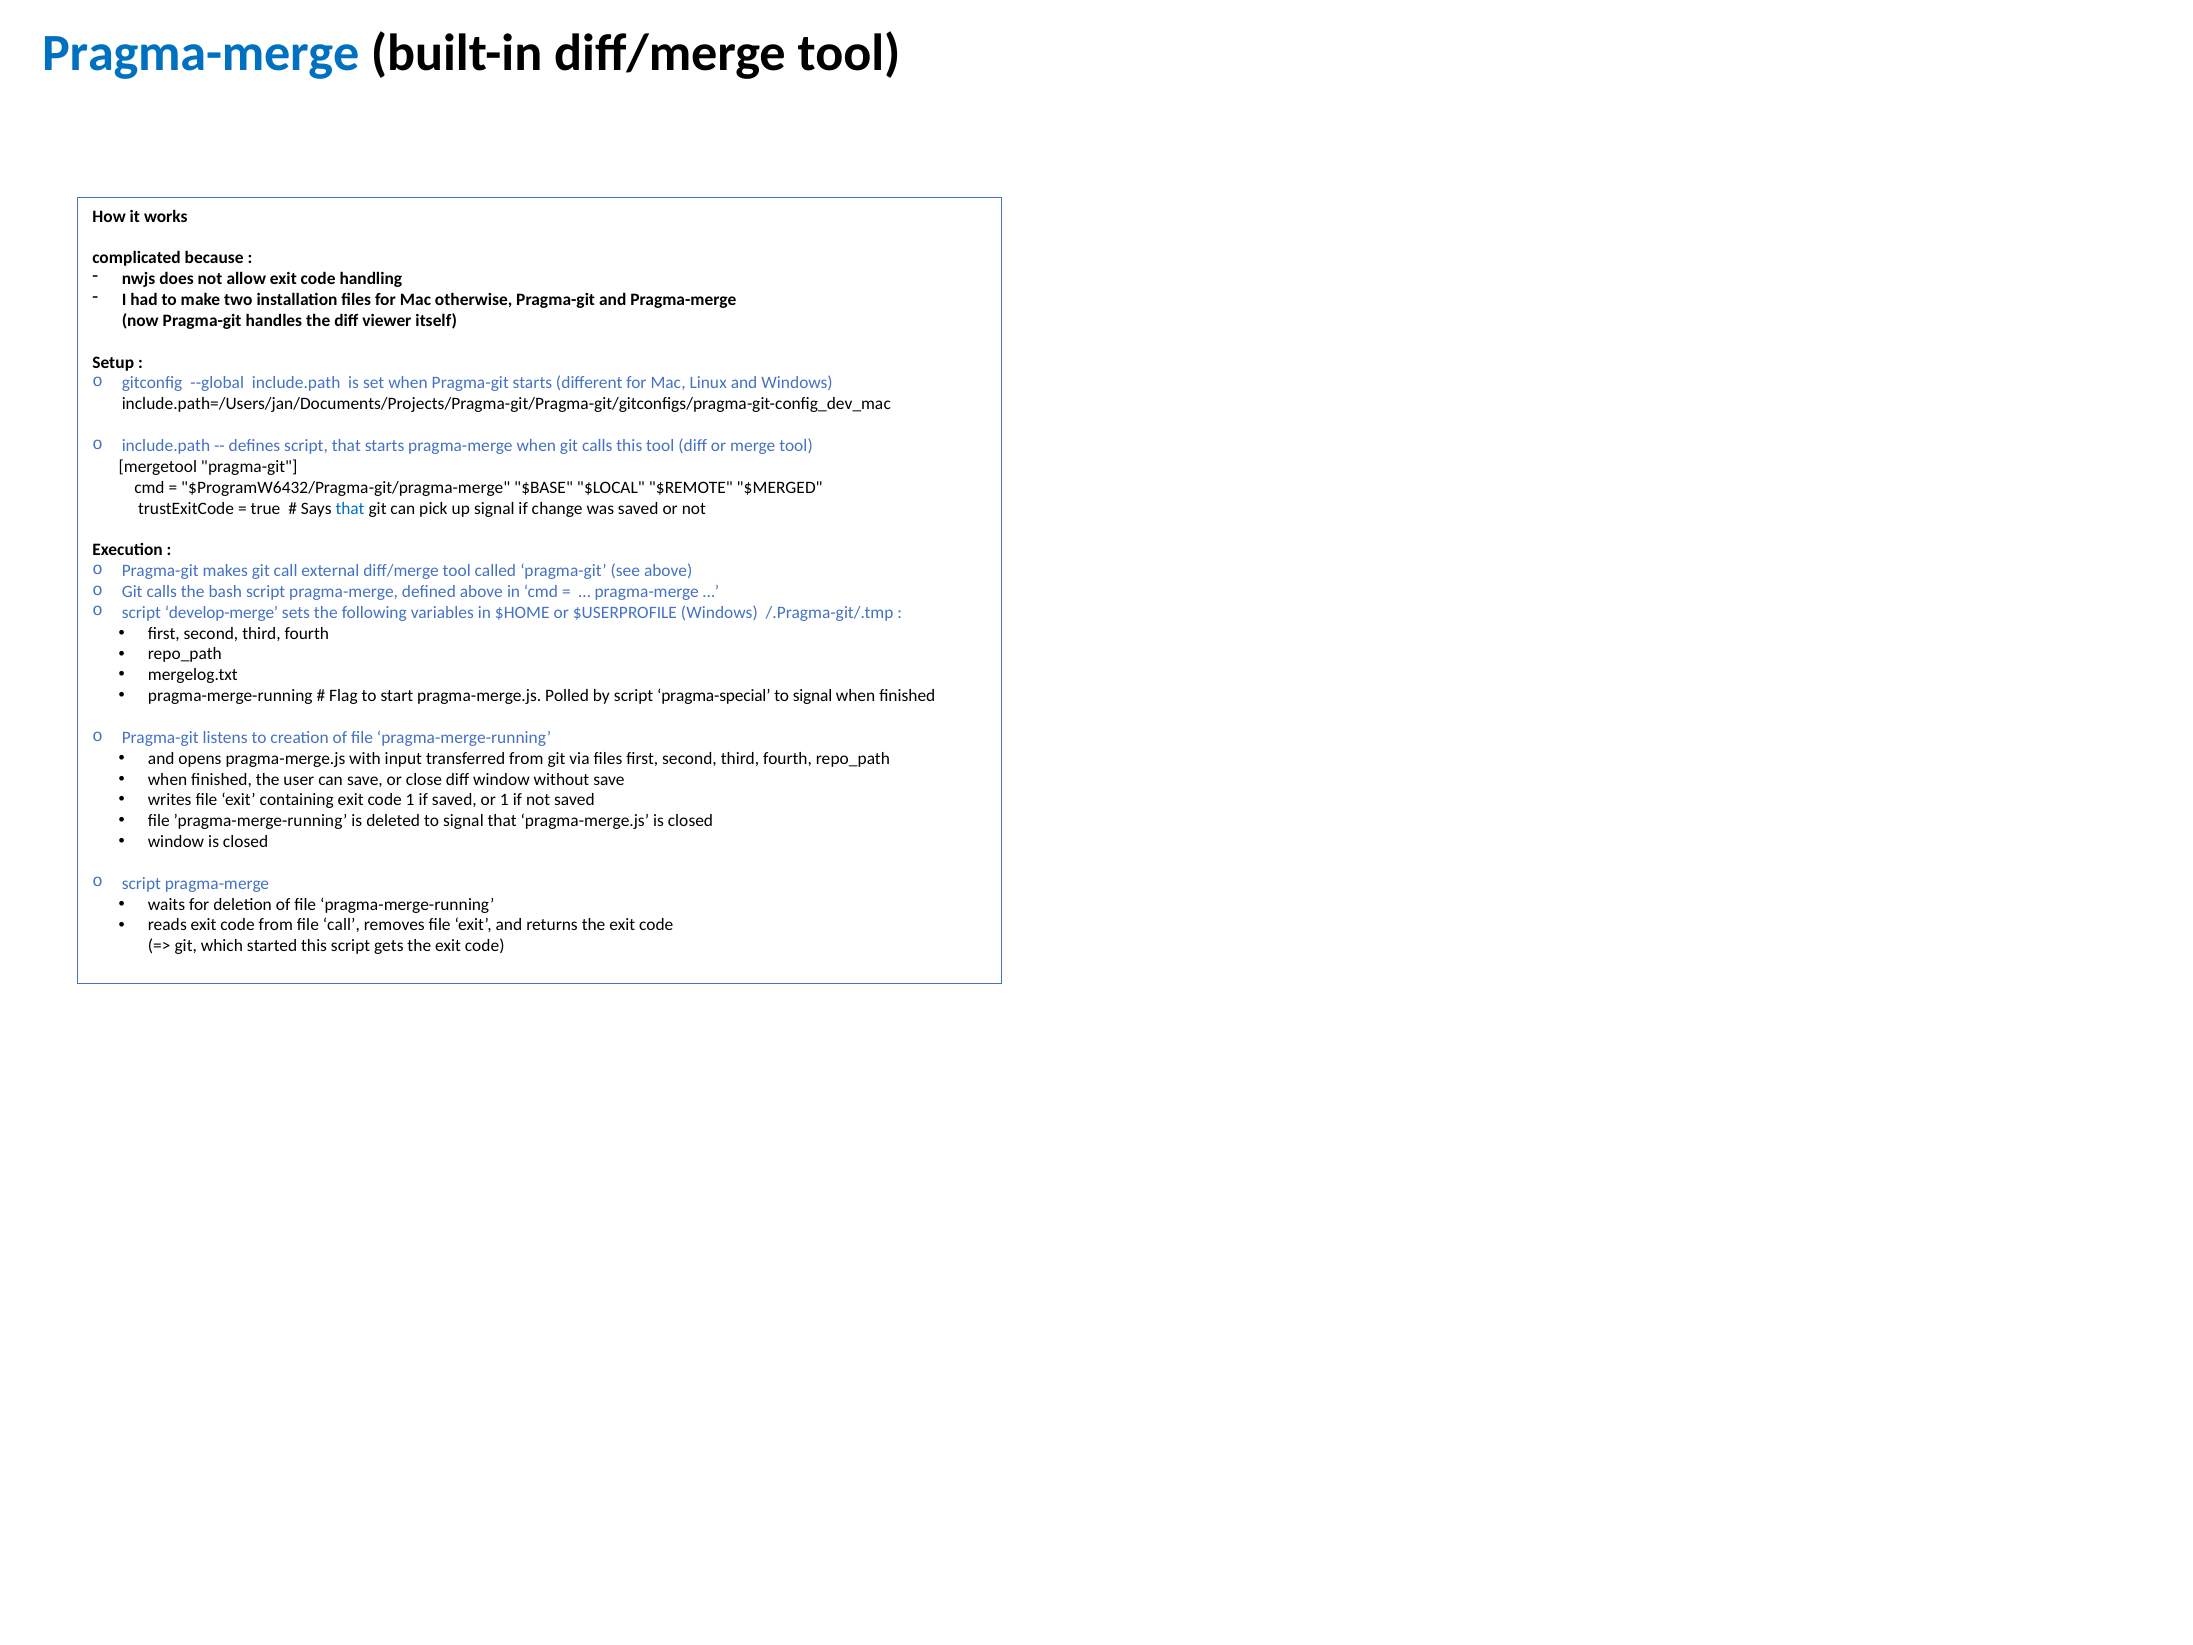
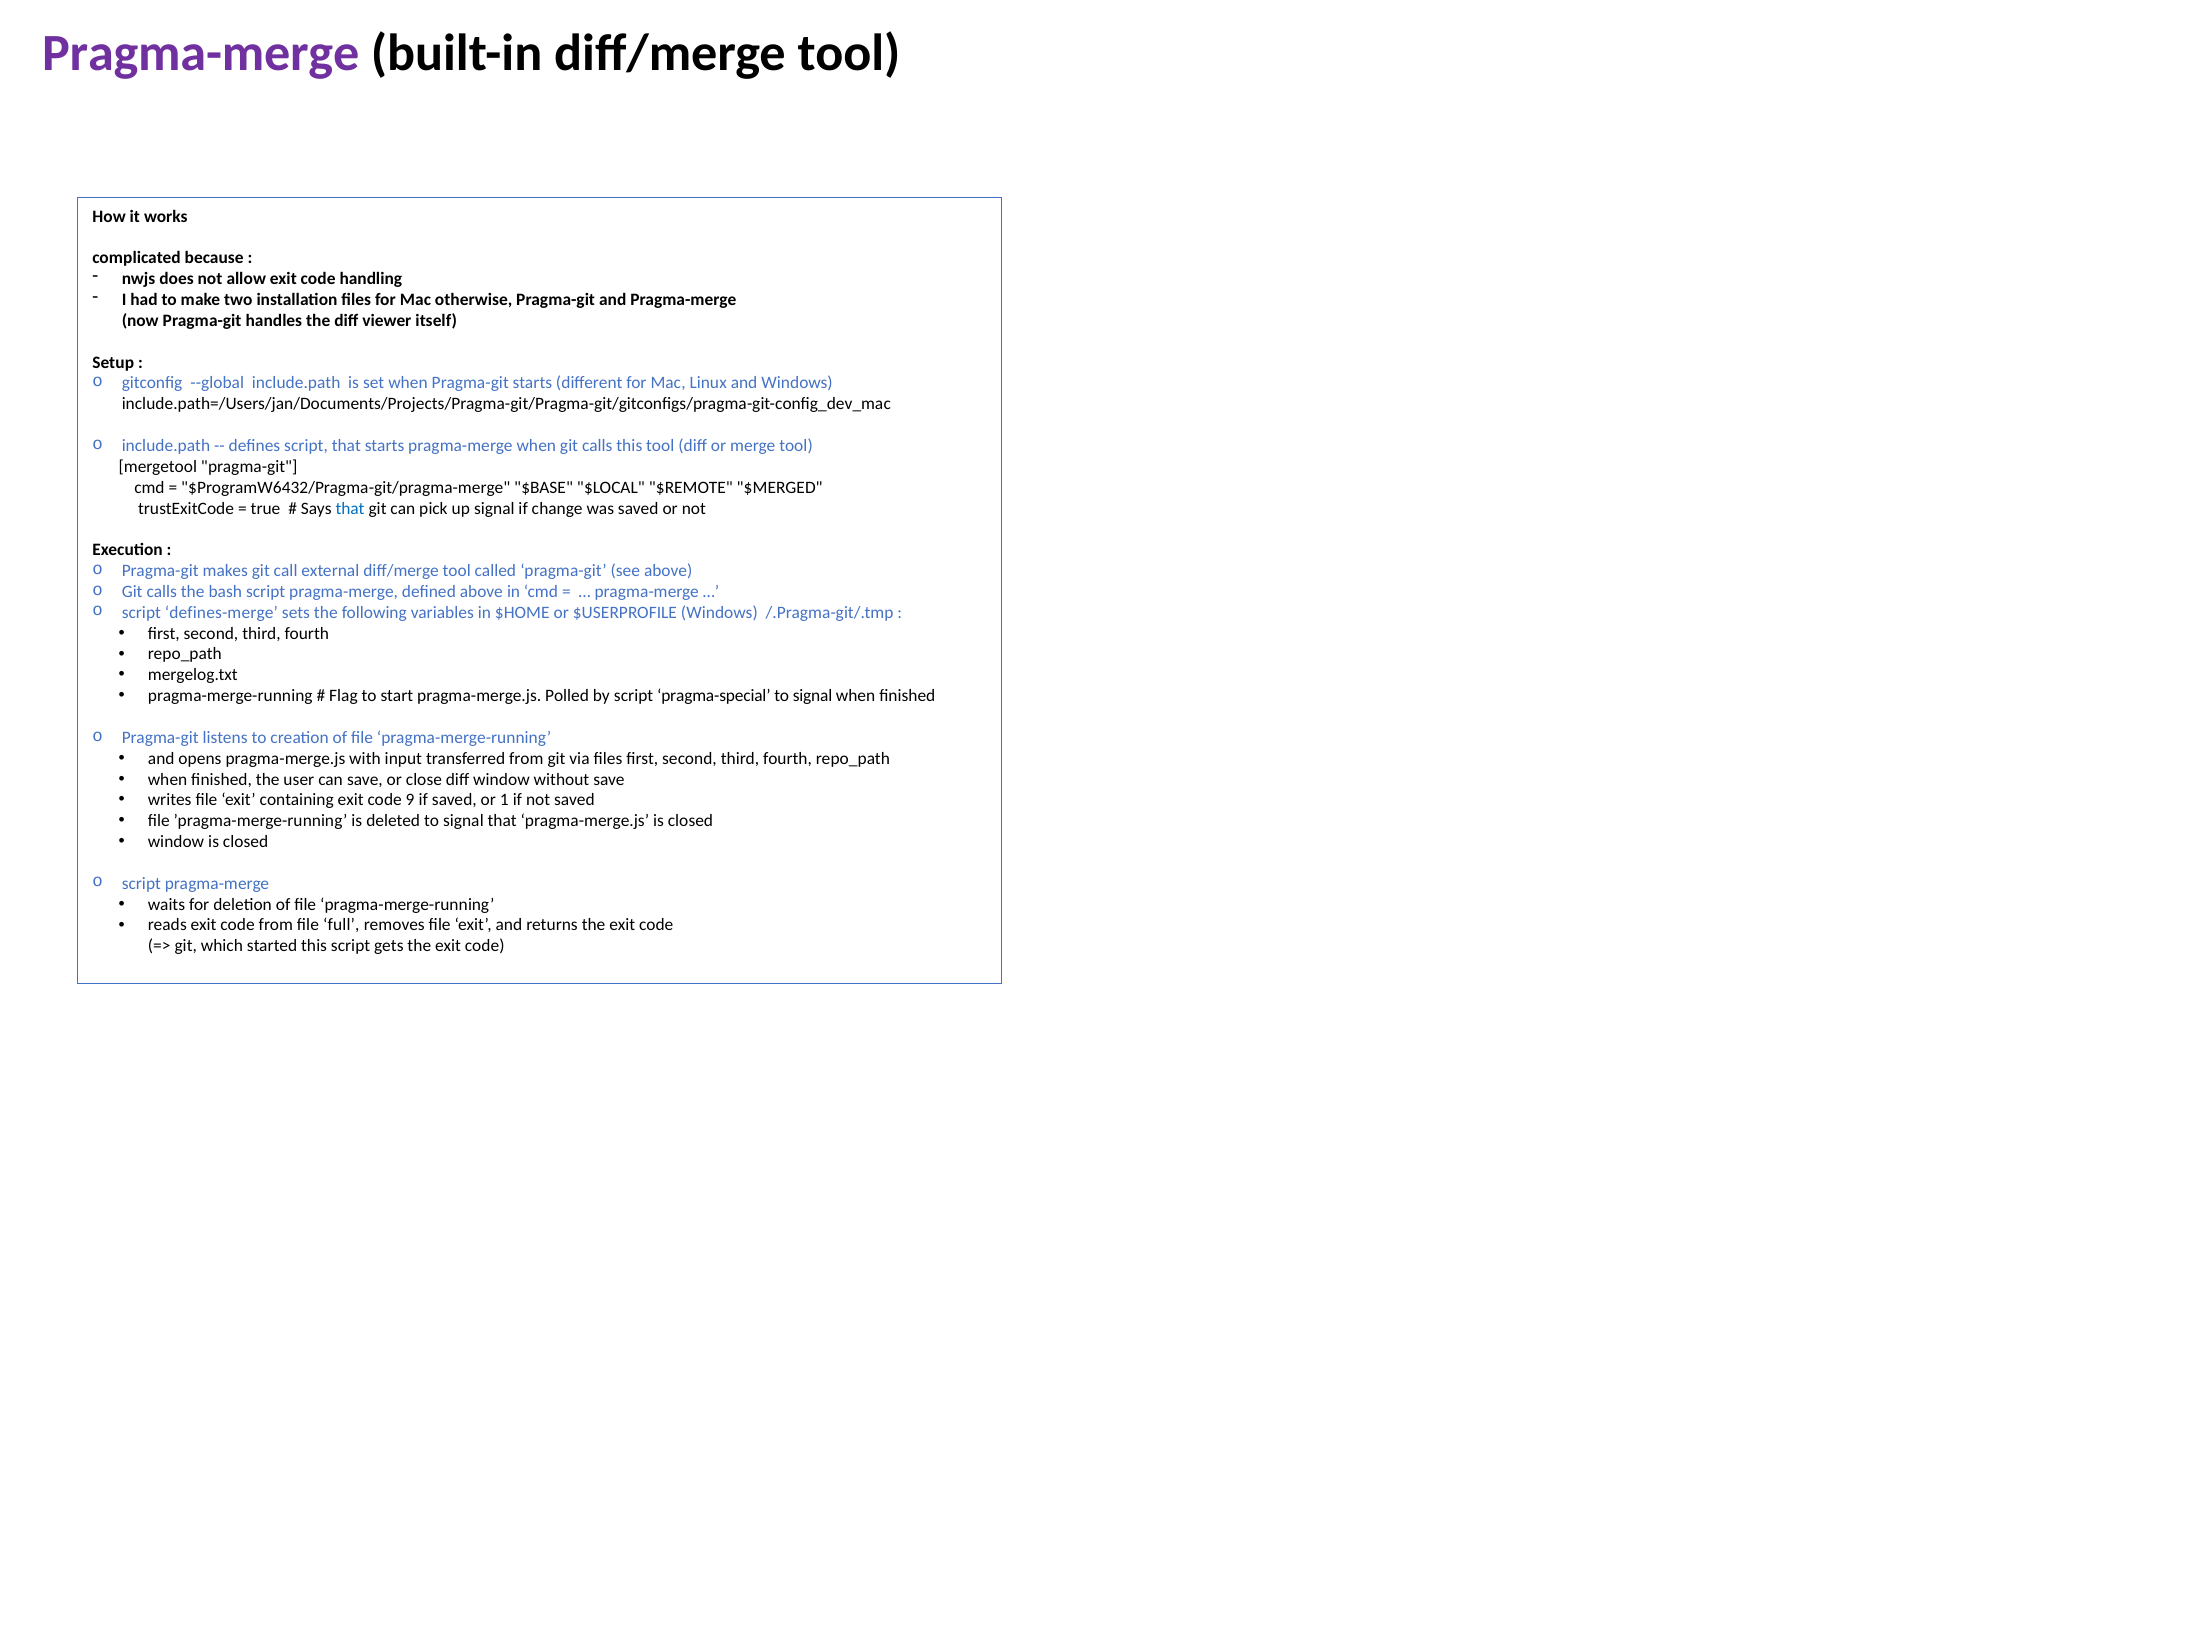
Pragma-merge at (201, 53) colour: blue -> purple
develop-merge: develop-merge -> defines-merge
code 1: 1 -> 9
file call: call -> full
